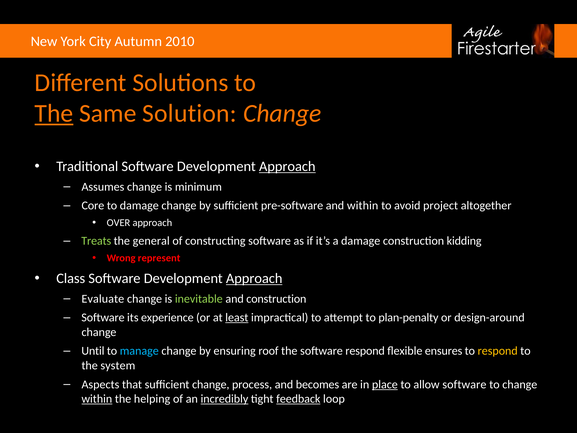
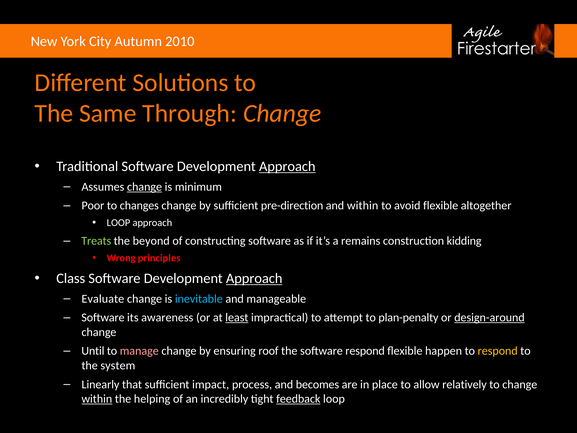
The at (54, 113) underline: present -> none
Solution: Solution -> Through
change at (145, 187) underline: none -> present
Core: Core -> Poor
to damage: damage -> changes
pre-software: pre-software -> pre-direction
avoid project: project -> flexible
OVER at (118, 223): OVER -> LOOP
general: general -> beyond
a damage: damage -> remains
represent: represent -> principles
inevitable colour: light green -> light blue
and construction: construction -> manageable
experience: experience -> awareness
design-around underline: none -> present
manage colour: light blue -> pink
ensures: ensures -> happen
Aspects: Aspects -> Linearly
sufficient change: change -> impact
place underline: present -> none
allow software: software -> relatively
incredibly underline: present -> none
